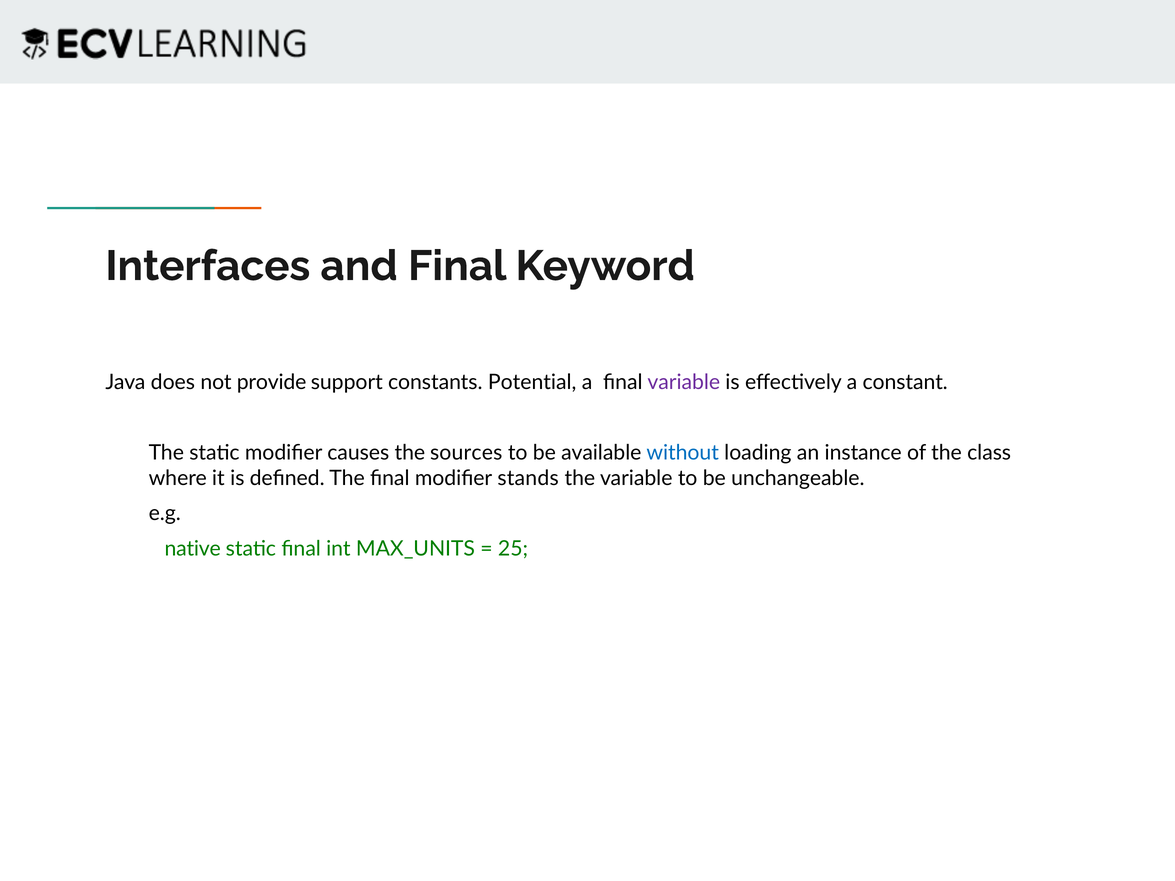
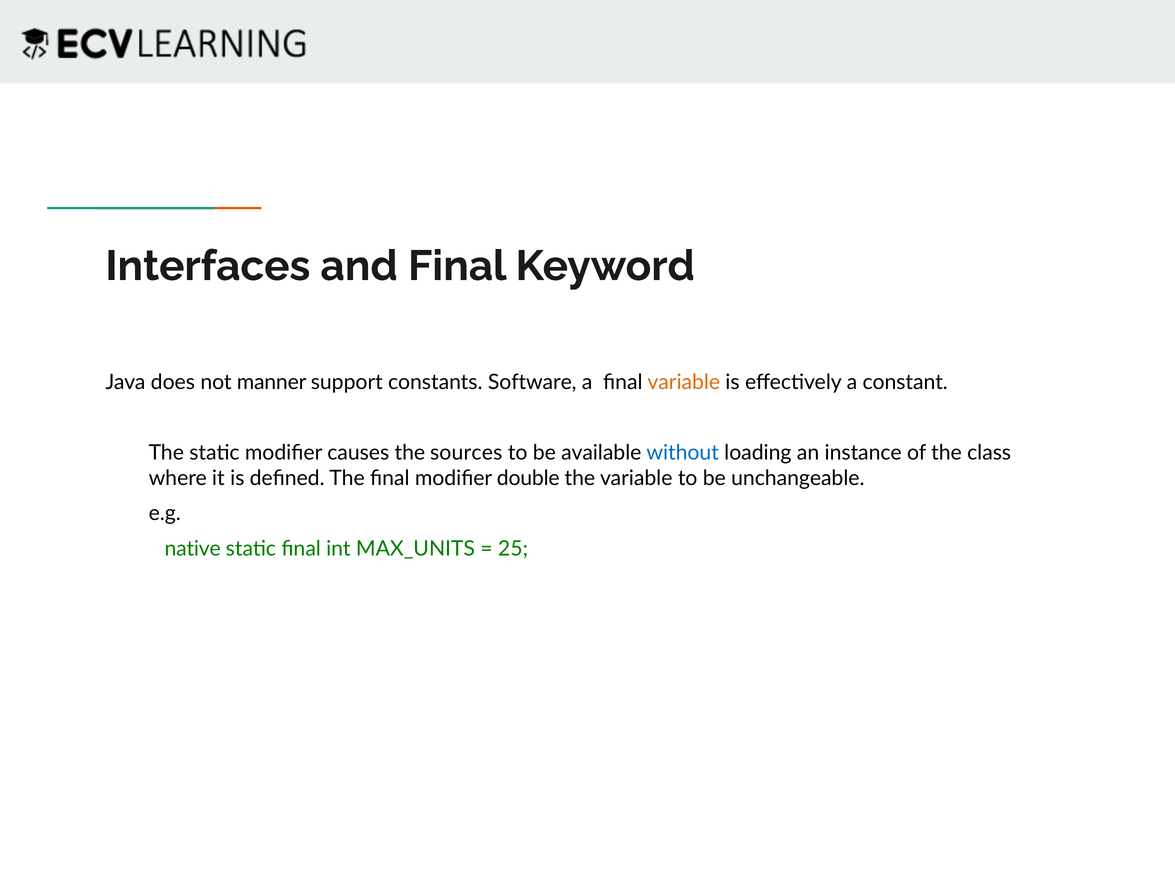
provide: provide -> manner
Potential: Potential -> Software
variable at (684, 382) colour: purple -> orange
stands: stands -> double
